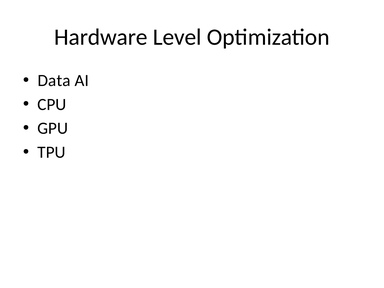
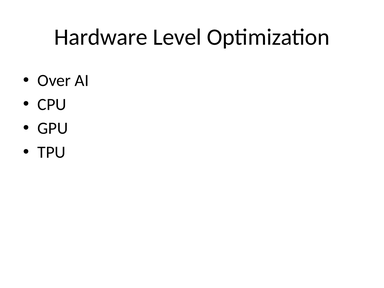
Data: Data -> Over
